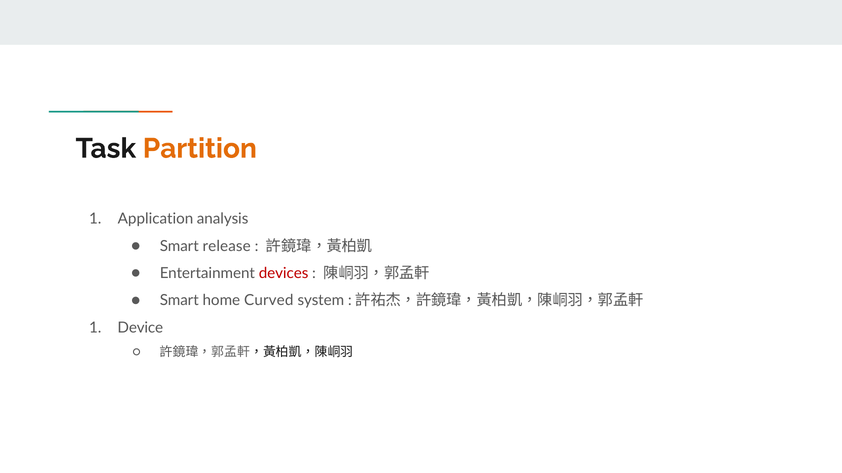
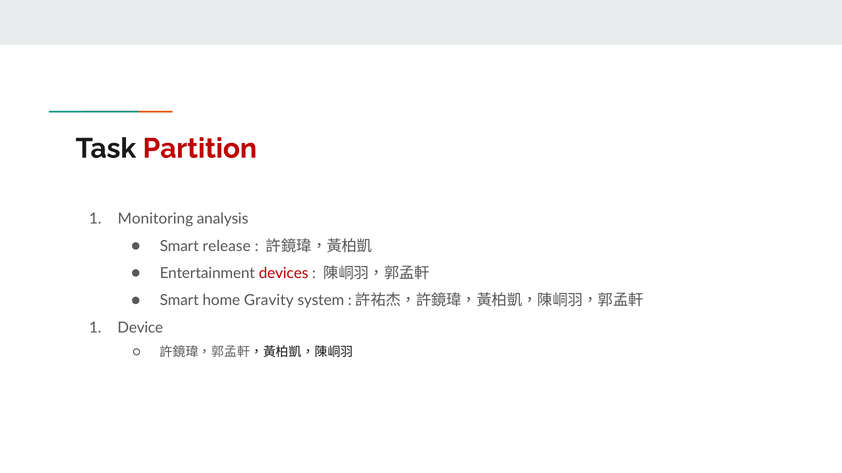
Partition colour: orange -> red
Application: Application -> Monitoring
Curved: Curved -> Gravity
